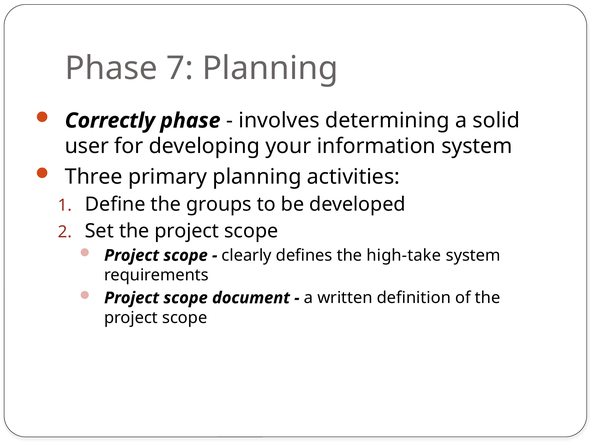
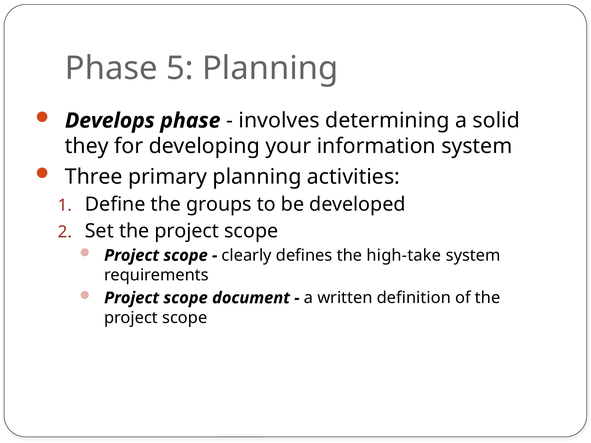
7: 7 -> 5
Correctly: Correctly -> Develops
user: user -> they
